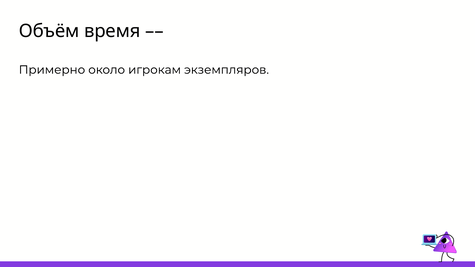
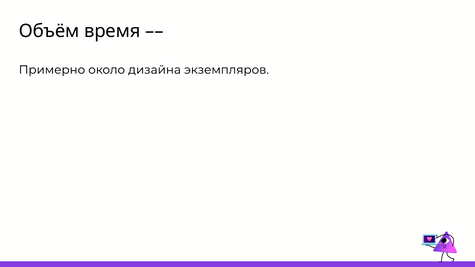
игрокам: игрокам -> дизайна
